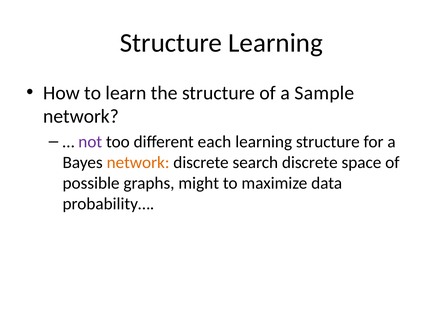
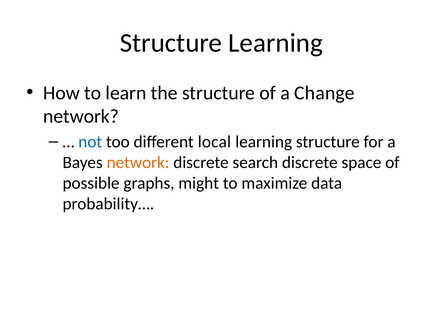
Sample: Sample -> Change
not colour: purple -> blue
each: each -> local
